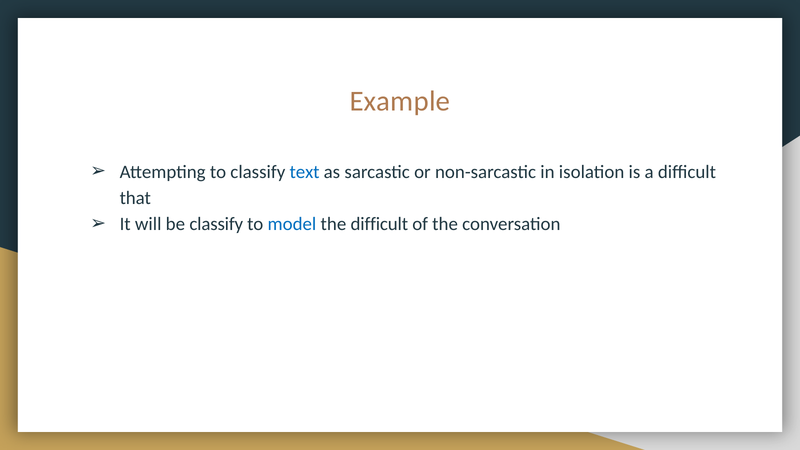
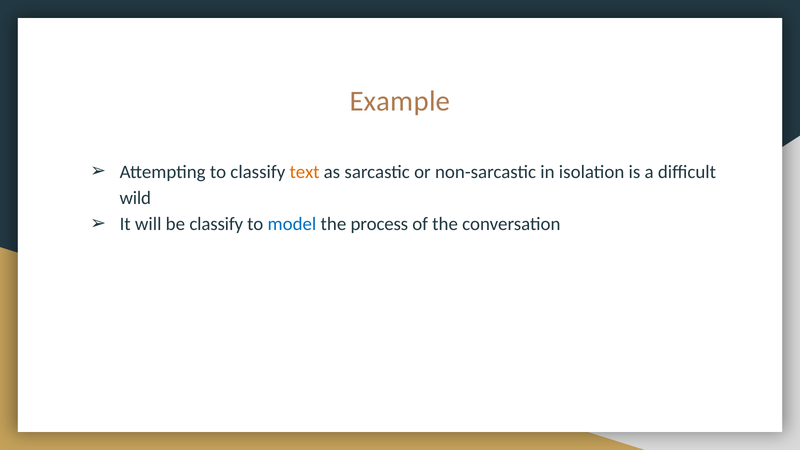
text colour: blue -> orange
that: that -> wild
the difficult: difficult -> process
